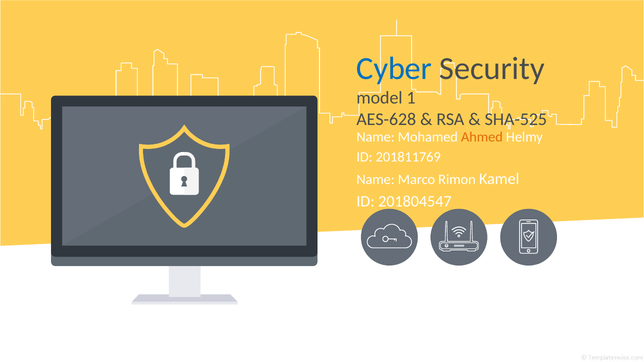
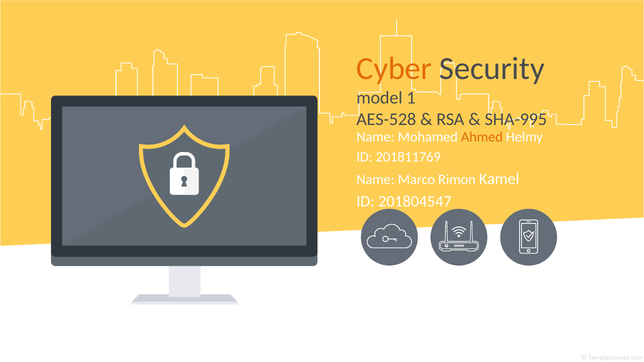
Cyber colour: blue -> orange
AES-628: AES-628 -> AES-528
SHA-525: SHA-525 -> SHA-995
